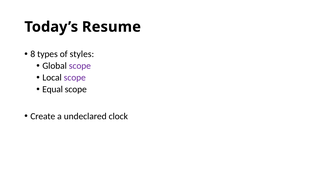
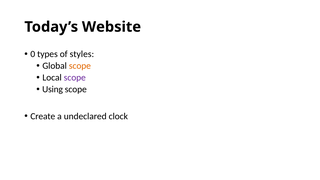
Resume: Resume -> Website
8: 8 -> 0
scope at (80, 66) colour: purple -> orange
Equal: Equal -> Using
